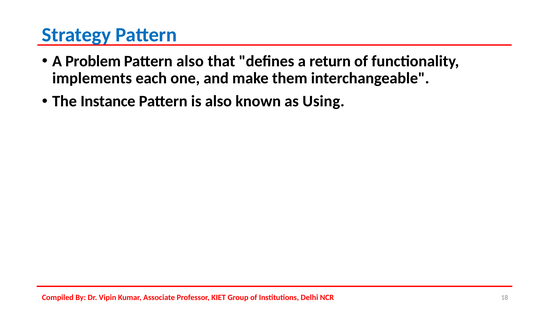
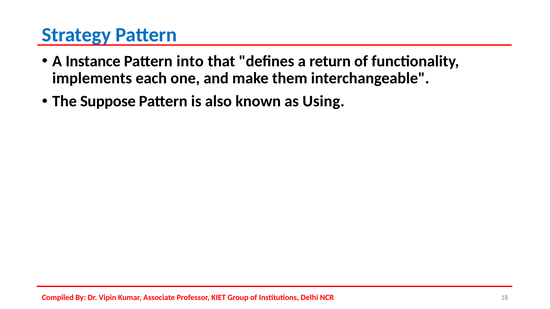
Problem: Problem -> Instance
Pattern also: also -> into
Instance: Instance -> Suppose
